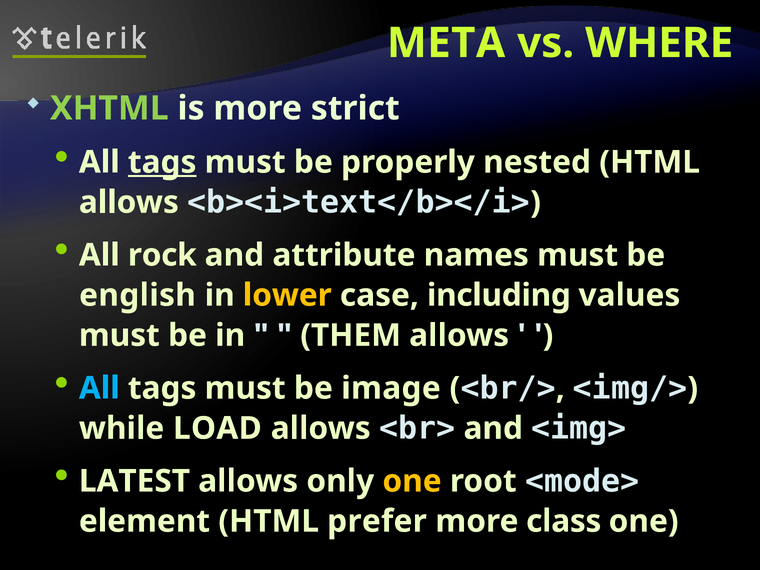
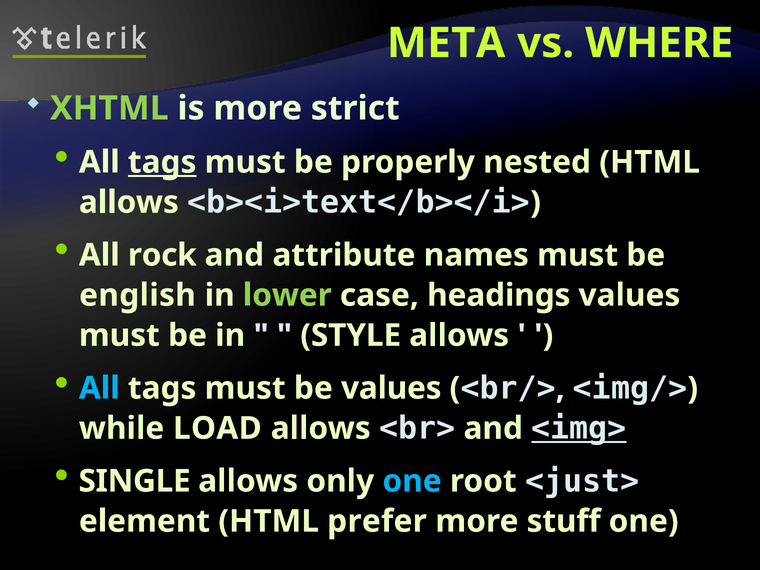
lower colour: yellow -> light green
including: including -> headings
THEM: THEM -> STYLE
be image: image -> values
<img> underline: none -> present
LATEST: LATEST -> SINGLE
one at (412, 481) colour: yellow -> light blue
<mode>: <mode> -> <just>
class: class -> stuff
